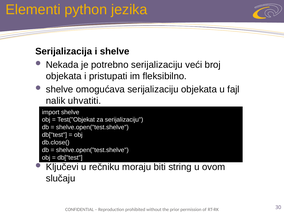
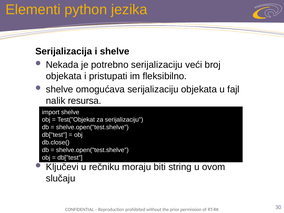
uhvatiti: uhvatiti -> resursa
